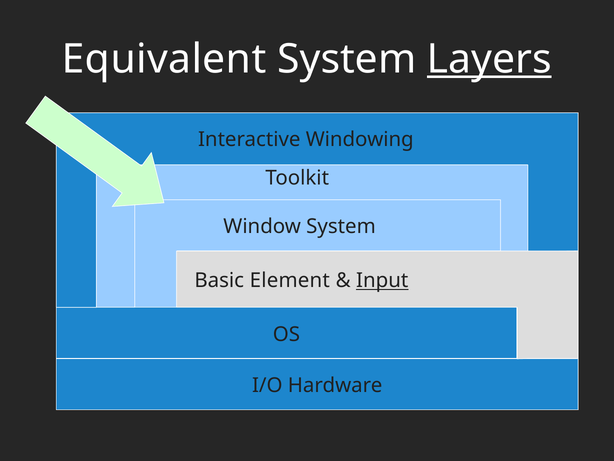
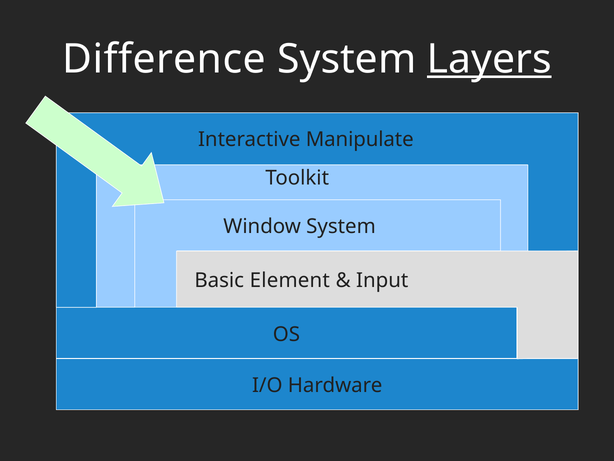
Equivalent: Equivalent -> Difference
Windowing: Windowing -> Manipulate
Input underline: present -> none
